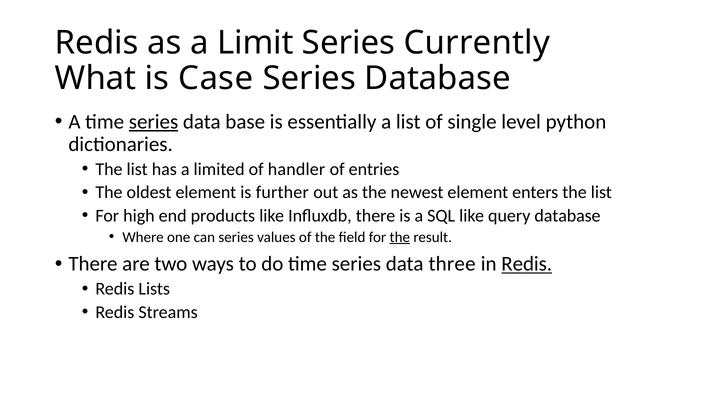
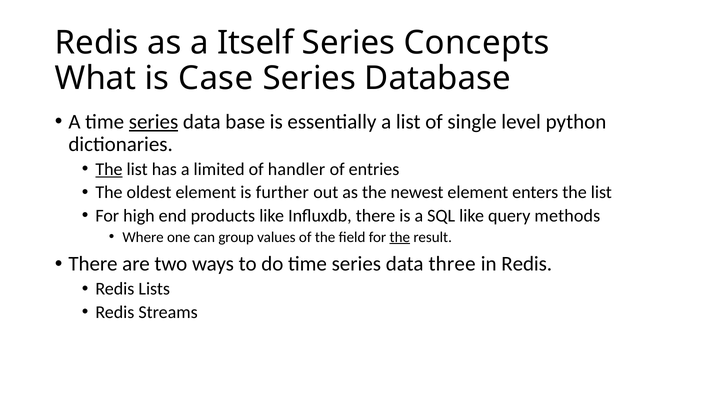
Limit: Limit -> Itself
Currently: Currently -> Concepts
The at (109, 169) underline: none -> present
query database: database -> methods
can series: series -> group
Redis at (527, 264) underline: present -> none
